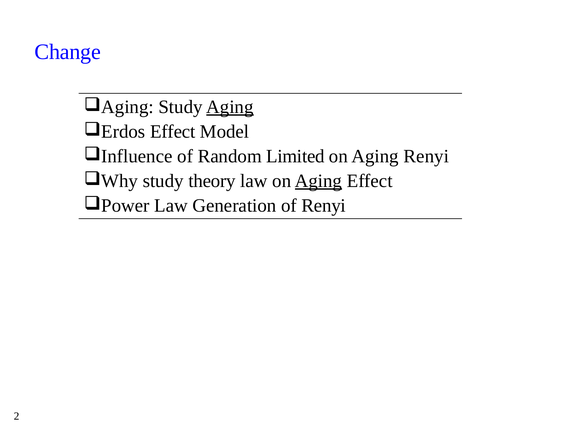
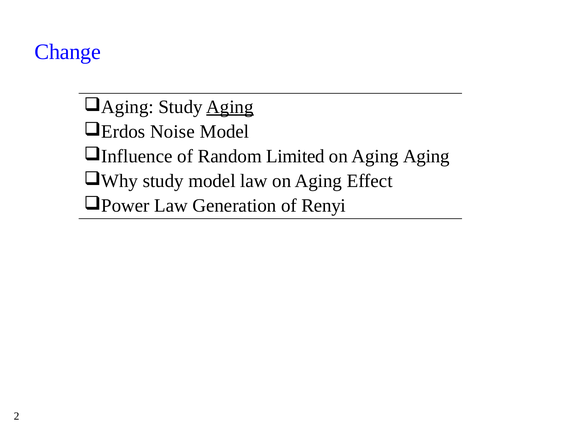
Effect at (173, 132): Effect -> Noise
Aging Renyi: Renyi -> Aging
study theory: theory -> model
Aging at (318, 181) underline: present -> none
